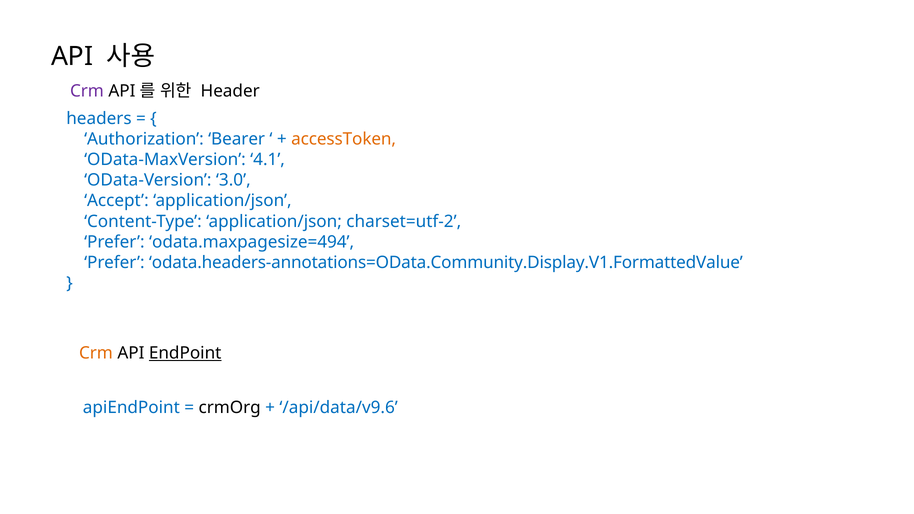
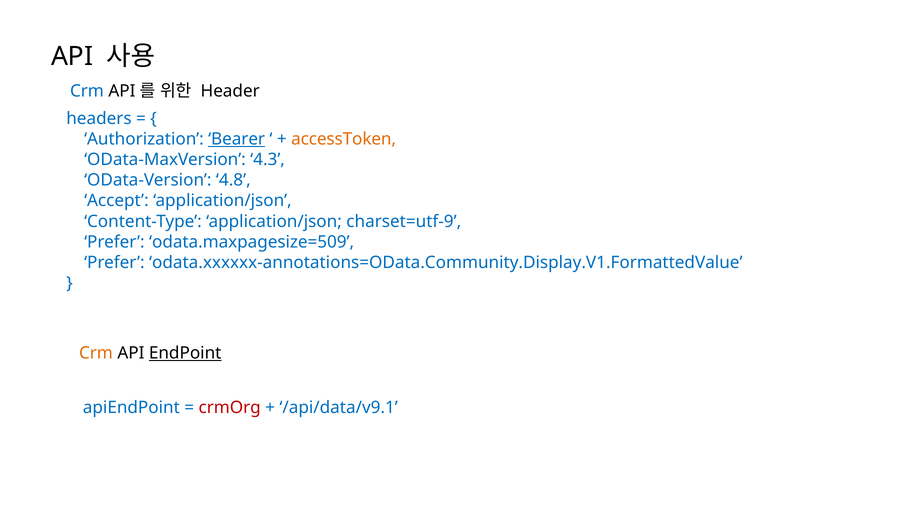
Crm at (87, 91) colour: purple -> blue
Bearer underline: none -> present
4.1: 4.1 -> 4.3
3.0: 3.0 -> 4.8
charset=utf-2: charset=utf-2 -> charset=utf-9
odata.maxpagesize=494: odata.maxpagesize=494 -> odata.maxpagesize=509
odata.headers-annotations=OData.Community.Display.V1.FormattedValue: odata.headers-annotations=OData.Community.Display.V1.FormattedValue -> odata.xxxxxx-annotations=OData.Community.Display.V1.FormattedValue
crmOrg colour: black -> red
/api/data/v9.6: /api/data/v9.6 -> /api/data/v9.1
